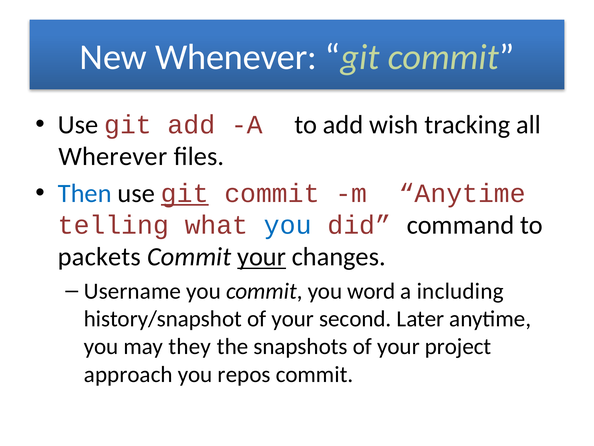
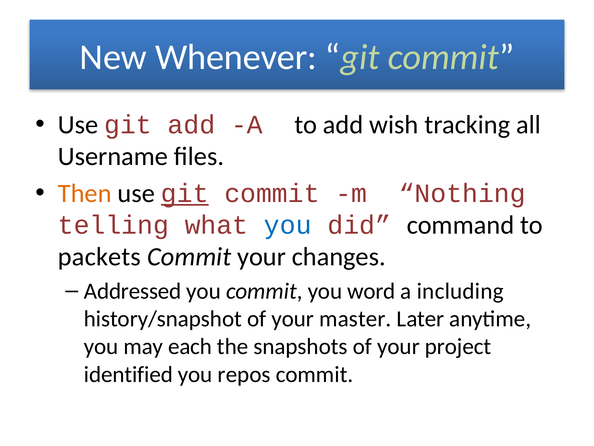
Wherever: Wherever -> Username
Then colour: blue -> orange
m Anytime: Anytime -> Nothing
your at (262, 257) underline: present -> none
Username: Username -> Addressed
second: second -> master
they: they -> each
approach: approach -> identified
